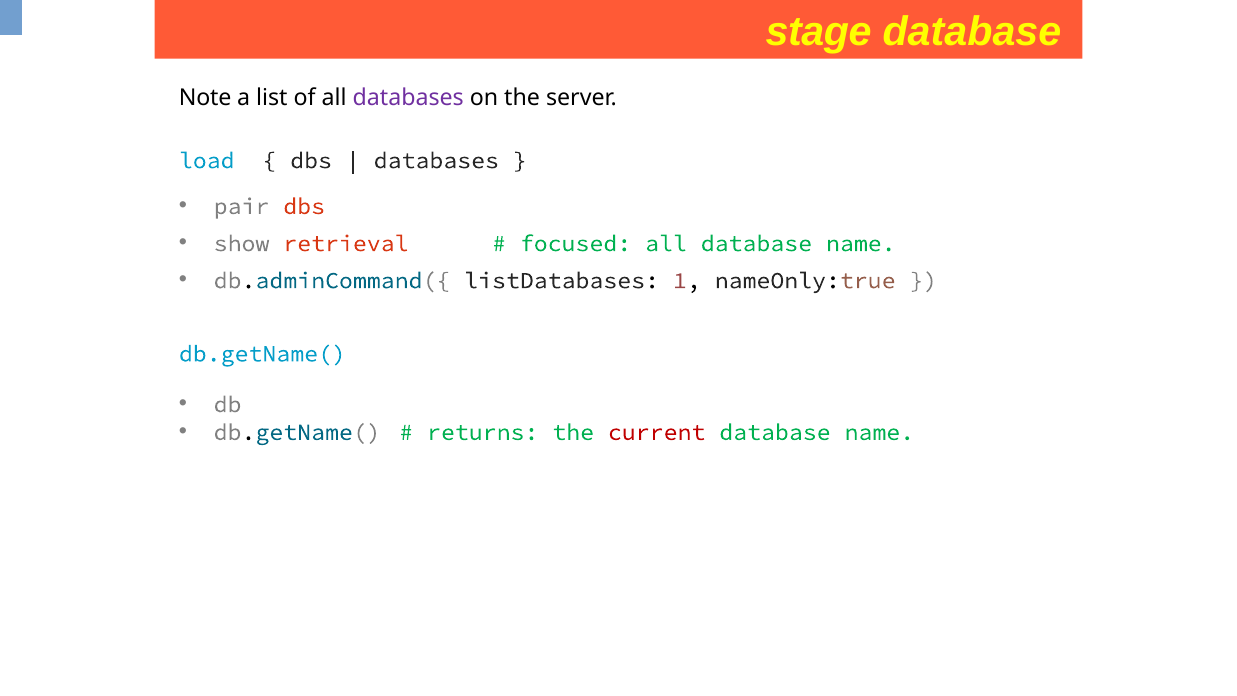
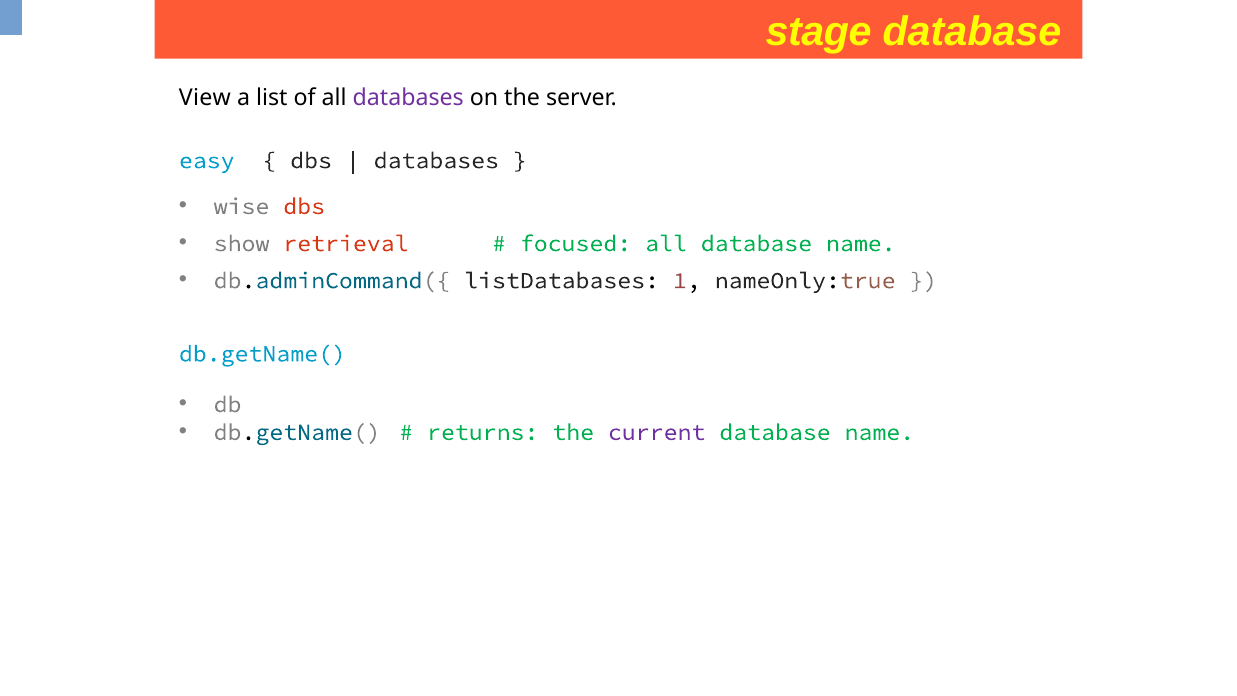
Note: Note -> View
load: load -> easy
pair: pair -> wise
current colour: red -> purple
